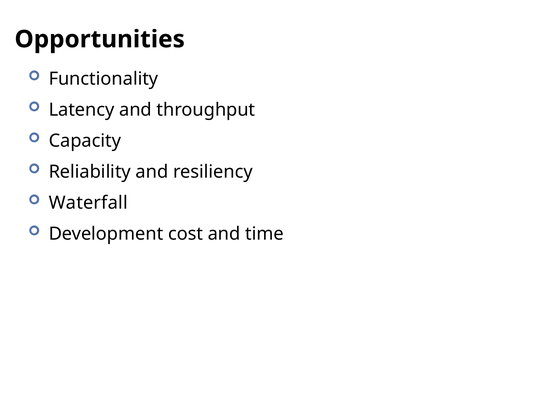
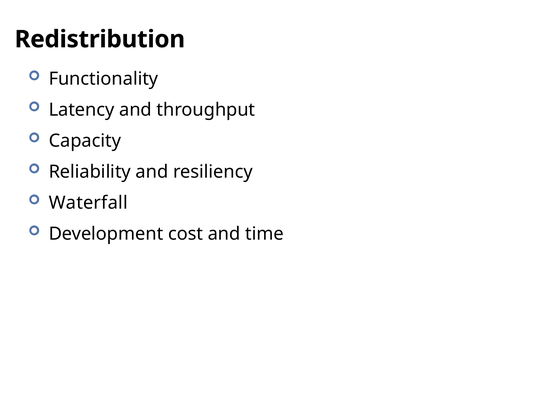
Opportunities: Opportunities -> Redistribution
